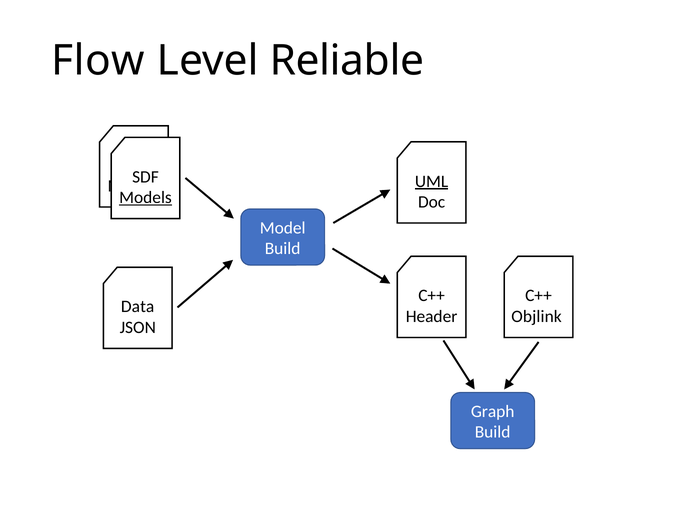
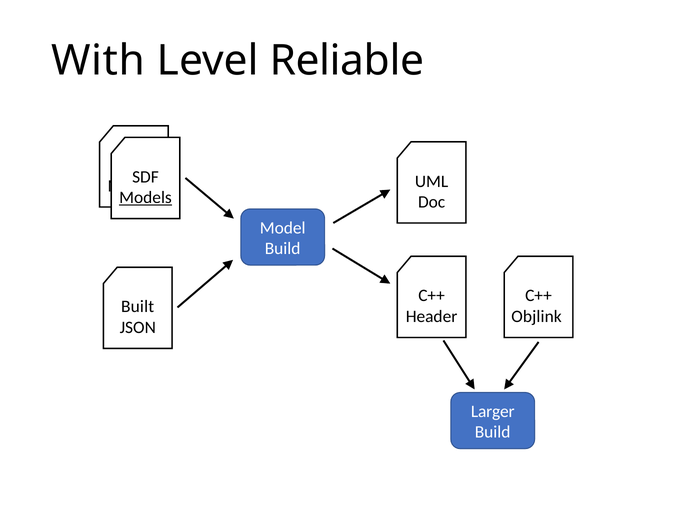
Flow: Flow -> With
UML underline: present -> none
Data: Data -> Built
Graph: Graph -> Larger
